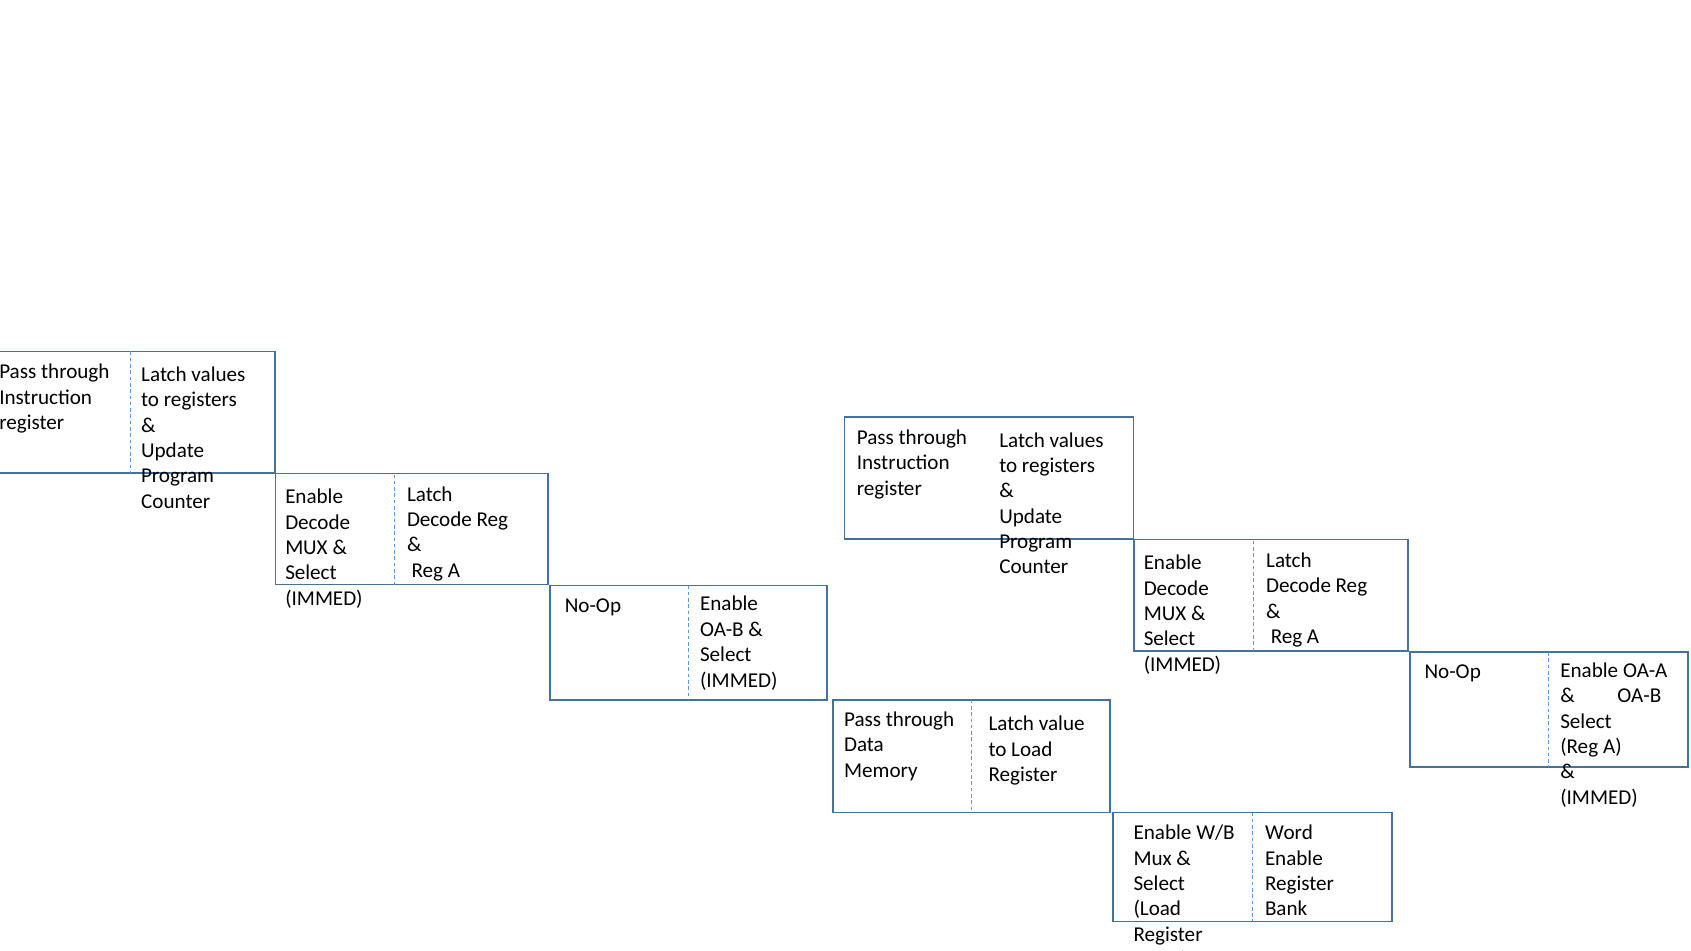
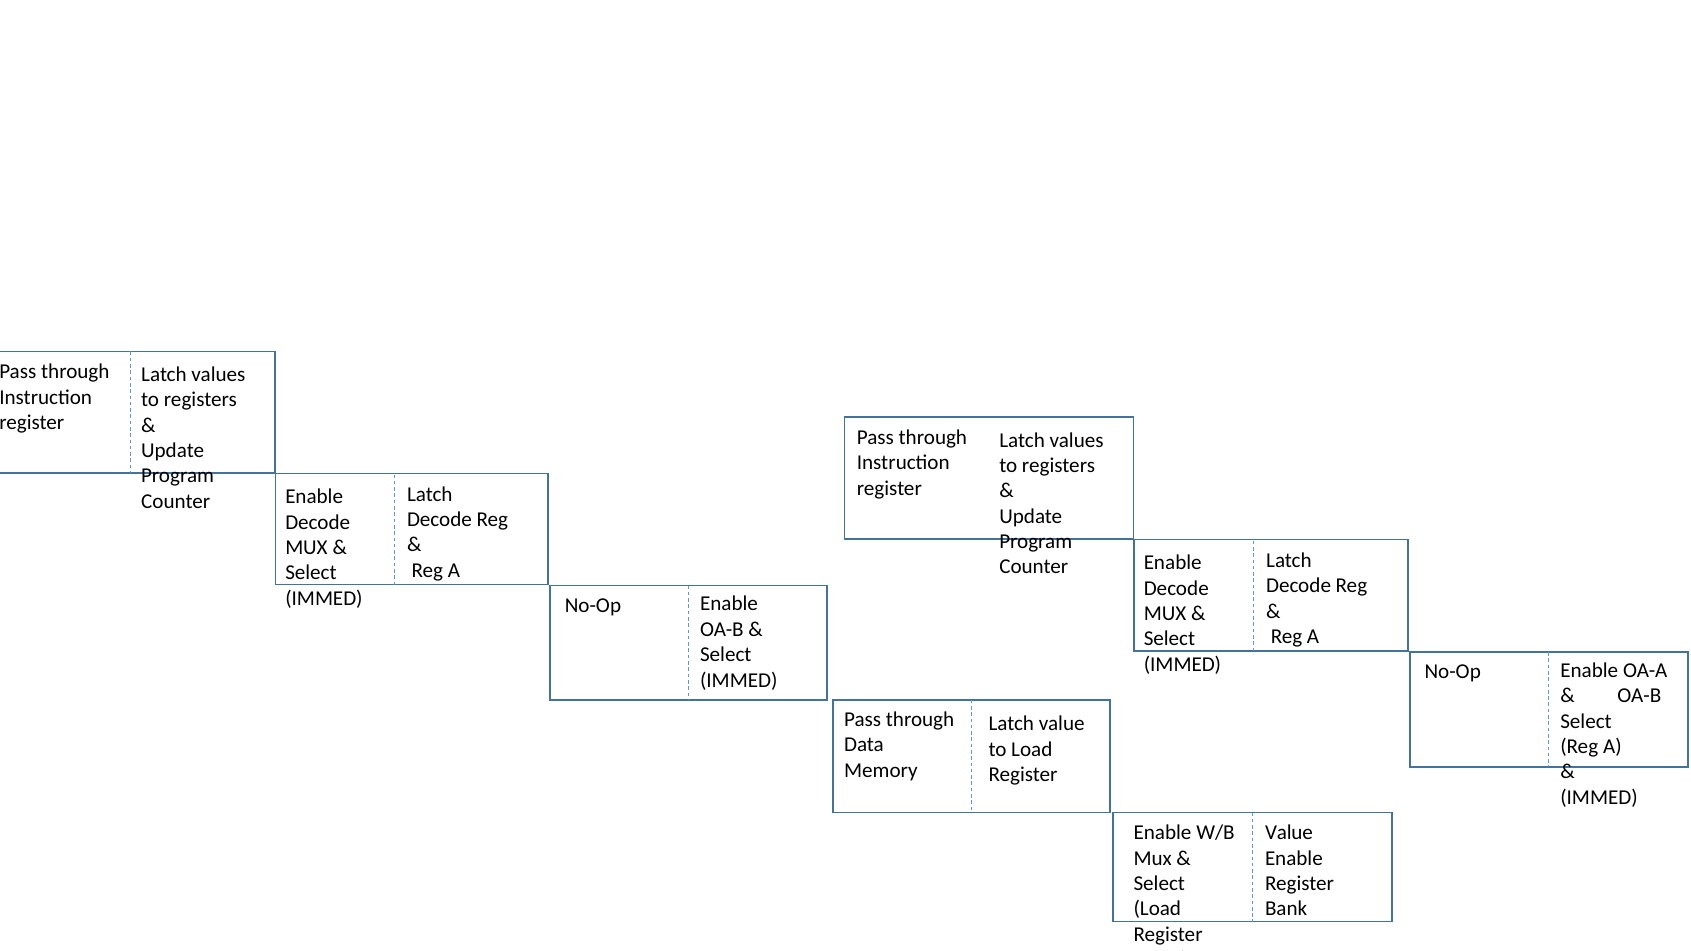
Word at (1289, 833): Word -> Value
